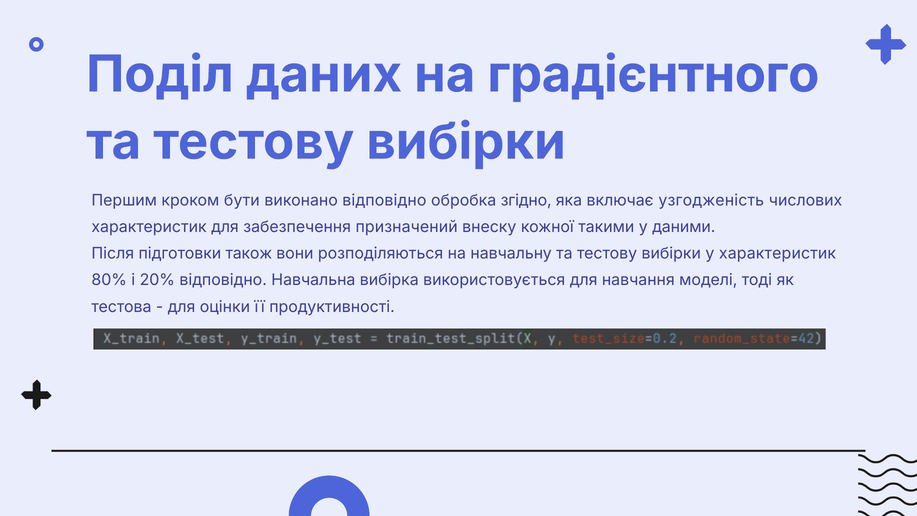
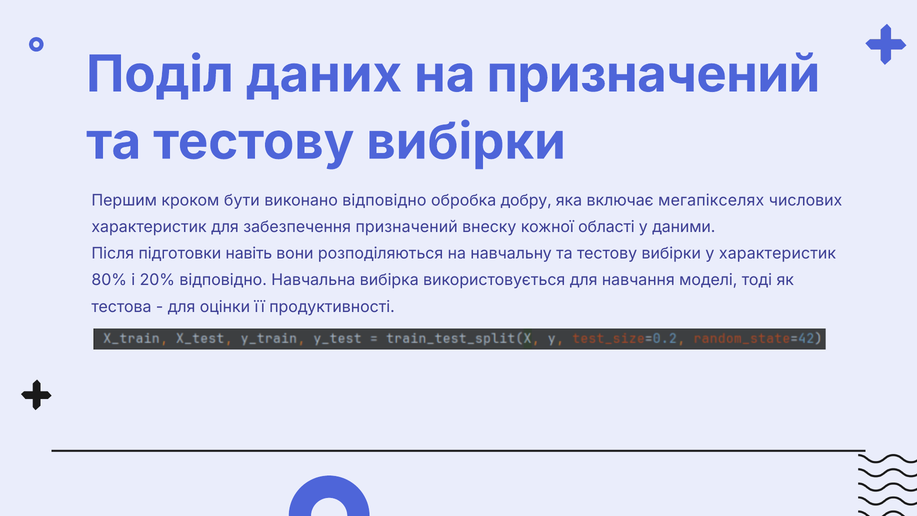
на градієнтного: градієнтного -> призначений
згідно: згідно -> добру
узгодженість: узгодженість -> мегапікселях
такими: такими -> області
також: також -> навіть
